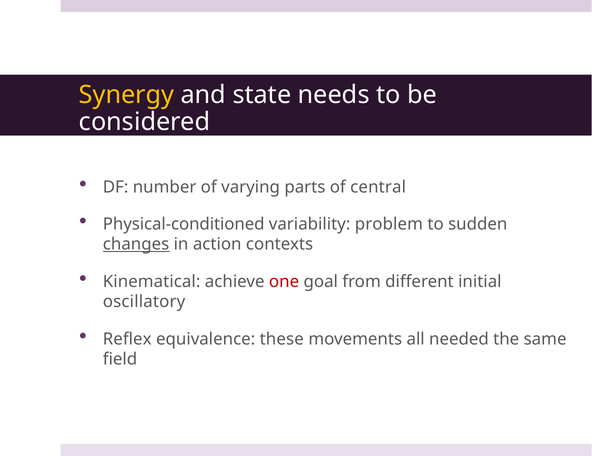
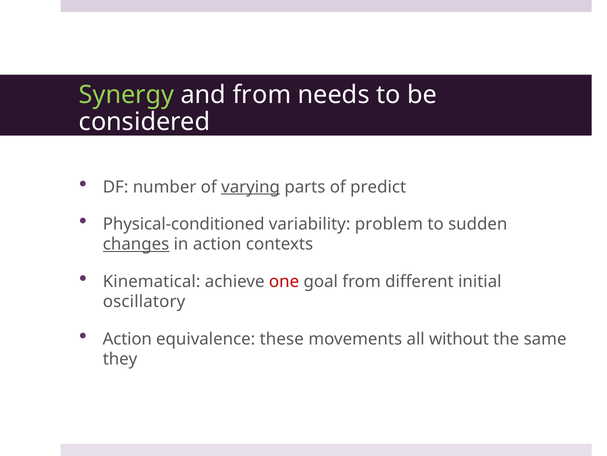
Synergy colour: yellow -> light green
and state: state -> from
varying underline: none -> present
central: central -> predict
Reflex at (127, 338): Reflex -> Action
needed: needed -> without
field: field -> they
